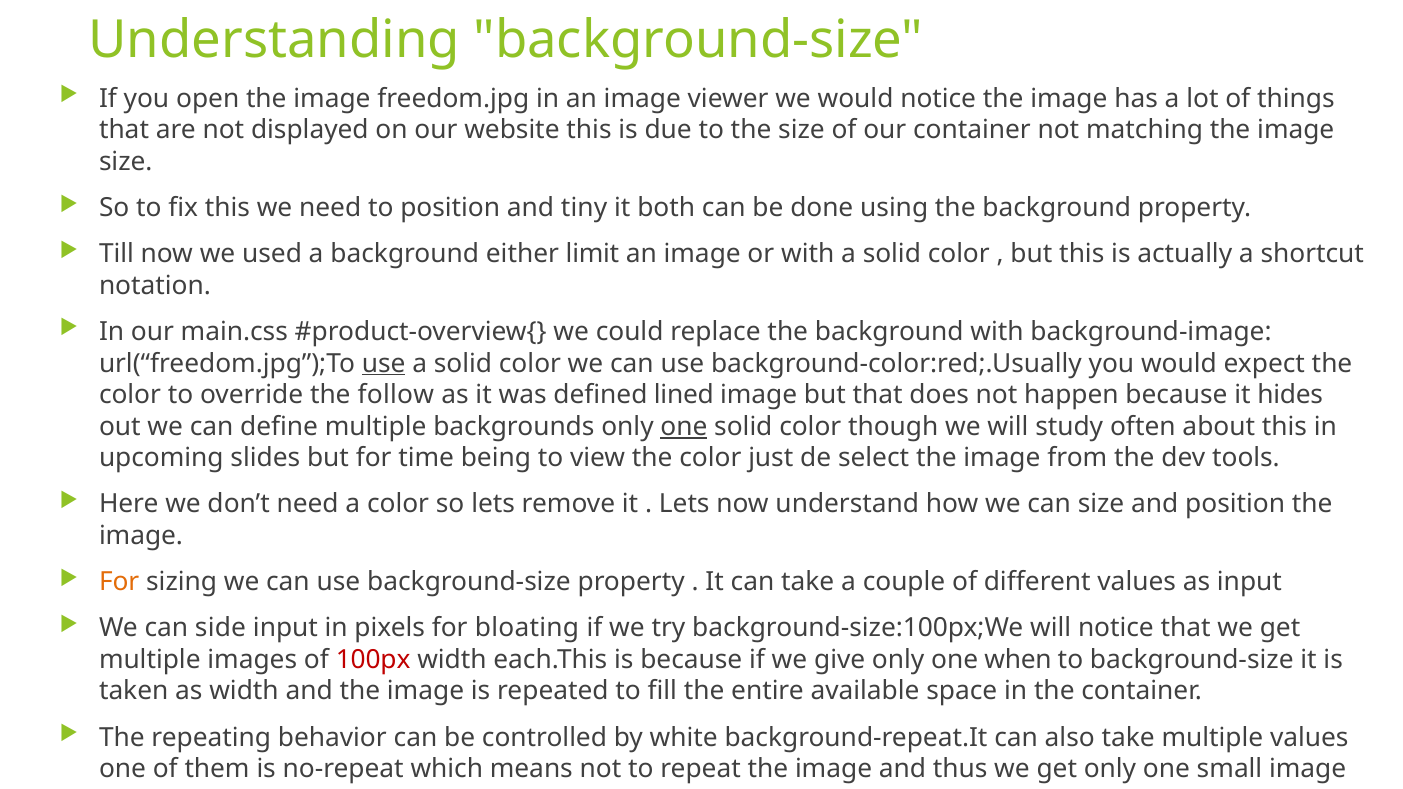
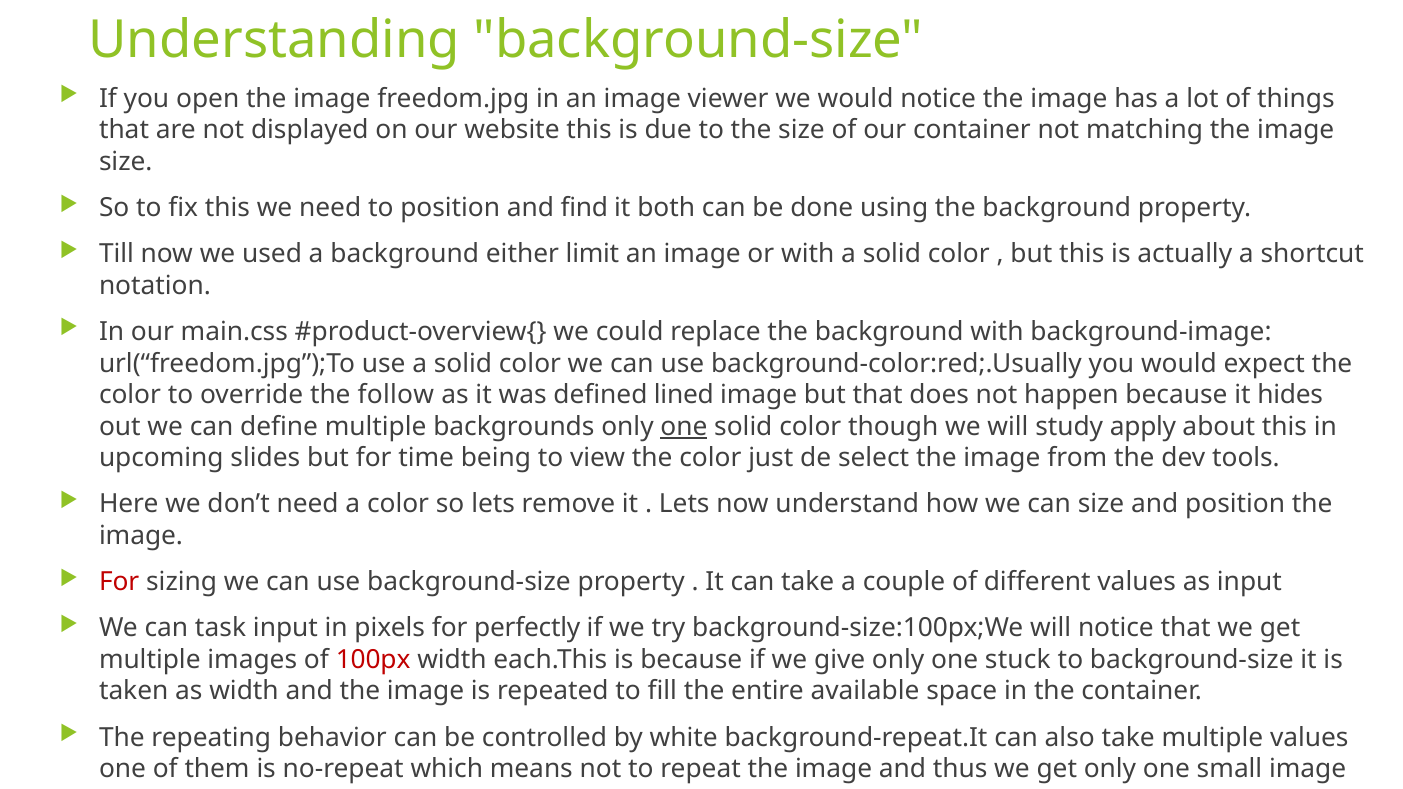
tiny: tiny -> find
use at (384, 363) underline: present -> none
often: often -> apply
For at (119, 582) colour: orange -> red
side: side -> task
bloating: bloating -> perfectly
when: when -> stuck
